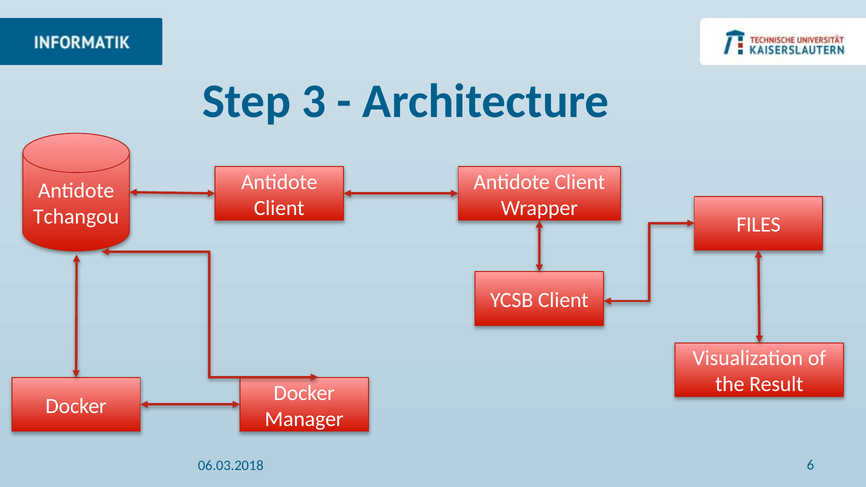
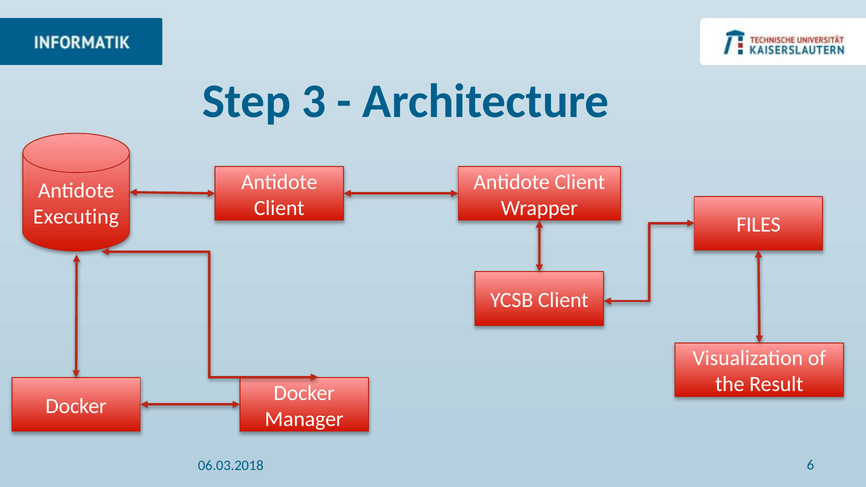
Tchangou: Tchangou -> Executing
